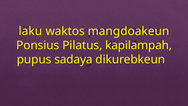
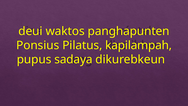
laku: laku -> deui
mangdoakeun: mangdoakeun -> panghapunten
